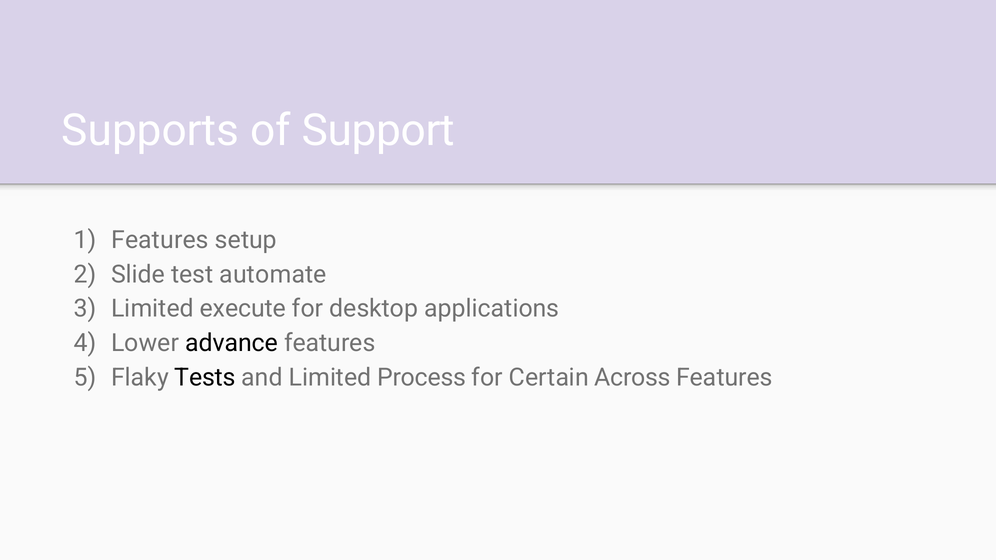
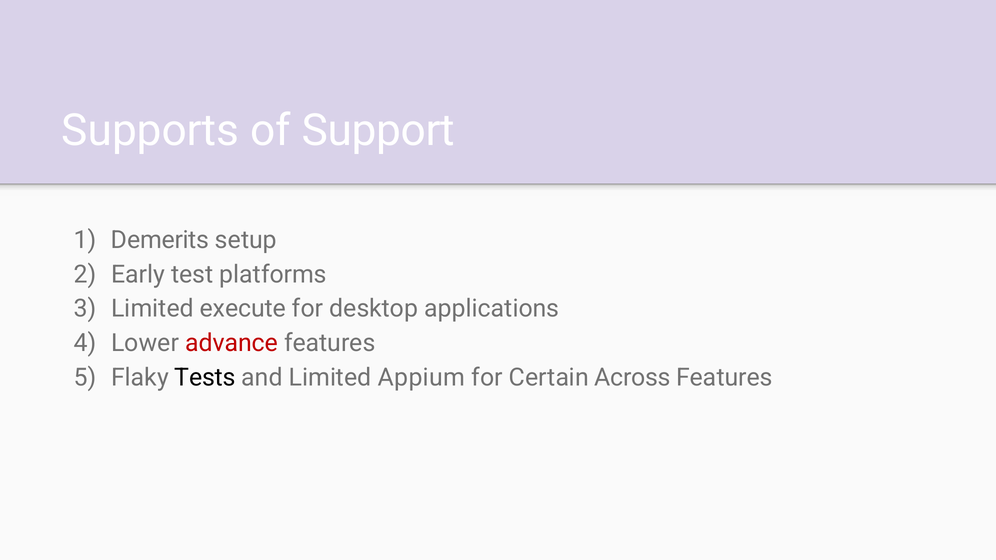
Features at (160, 240): Features -> Demerits
Slide: Slide -> Early
automate: automate -> platforms
advance colour: black -> red
Process: Process -> Appium
